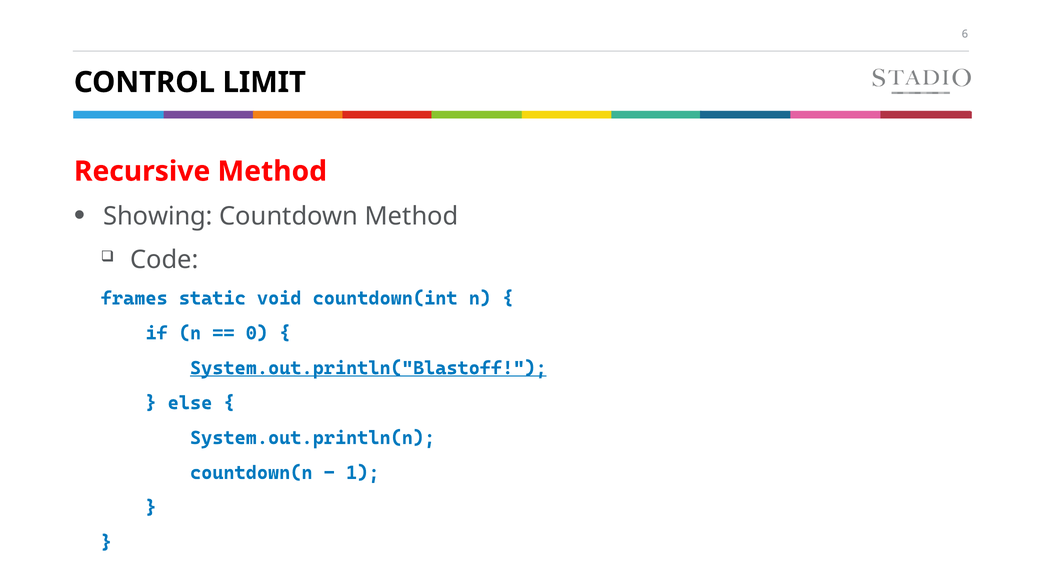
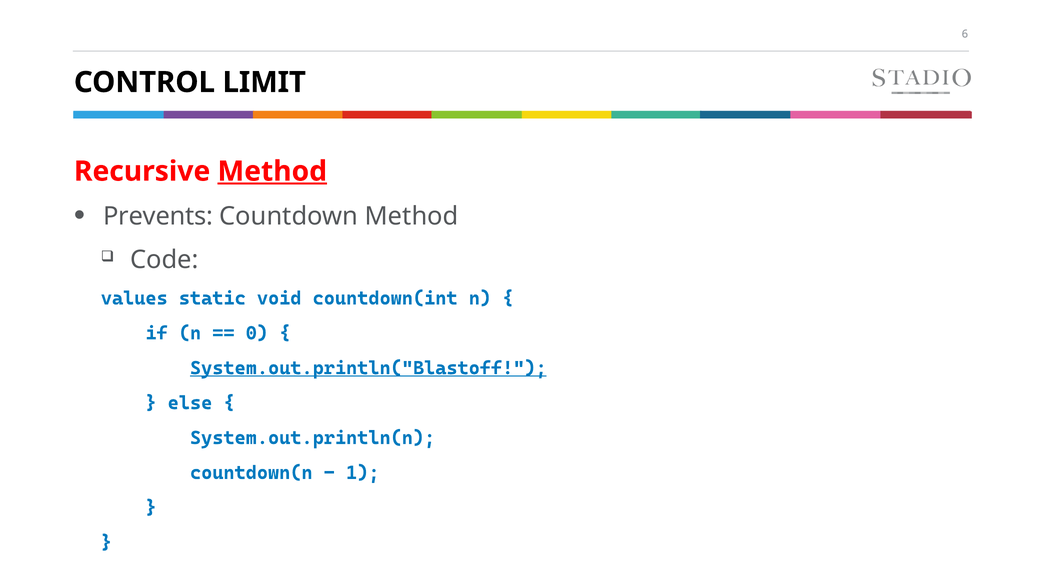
Method at (272, 171) underline: none -> present
Showing: Showing -> Prevents
frames: frames -> values
